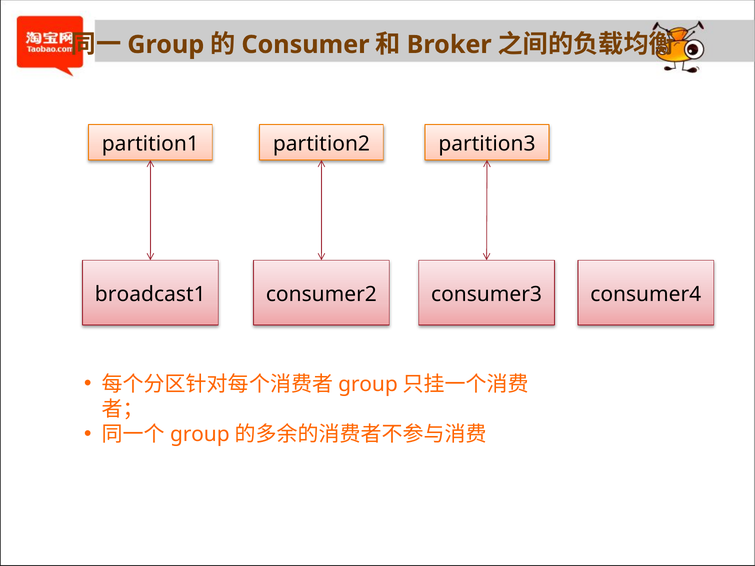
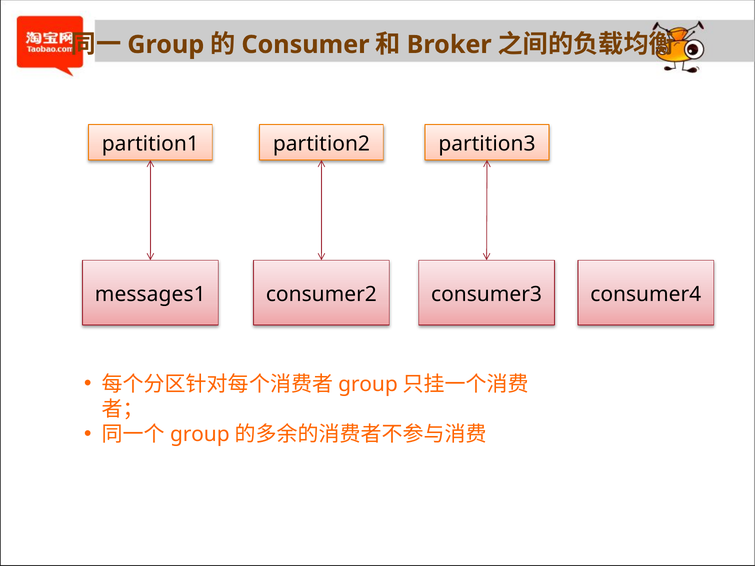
broadcast1: broadcast1 -> messages1
